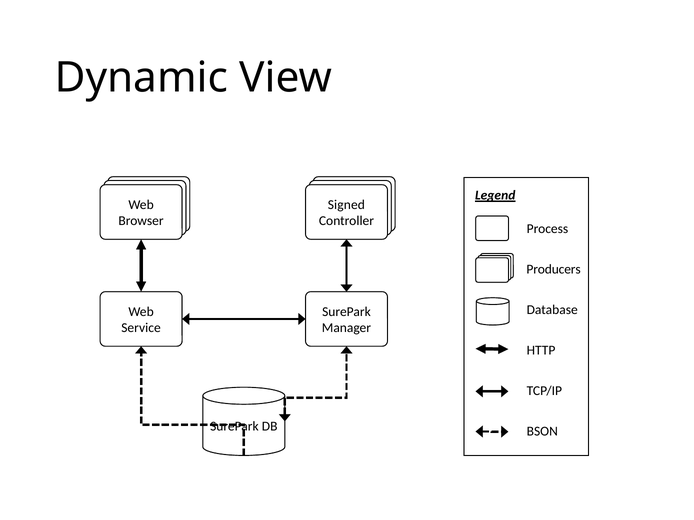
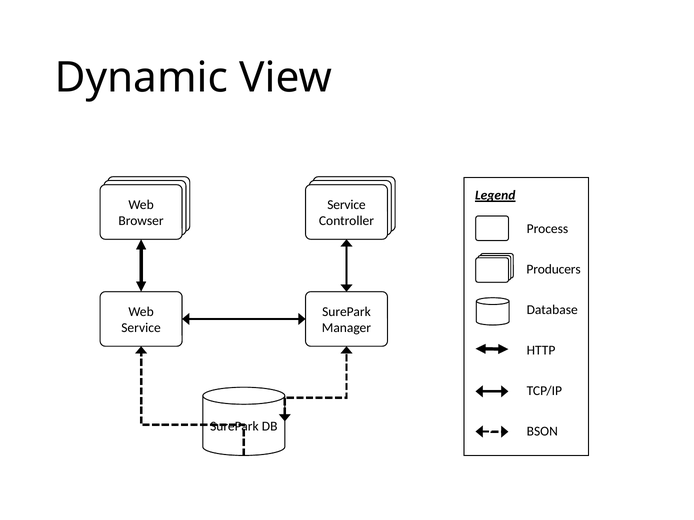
Signed at (346, 205): Signed -> Service
